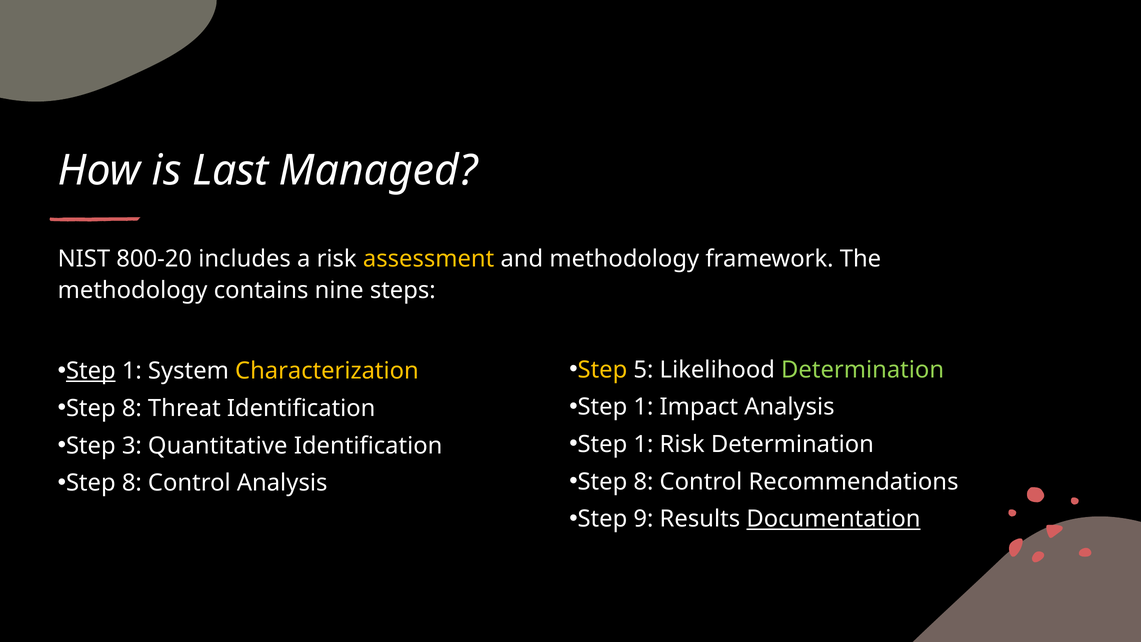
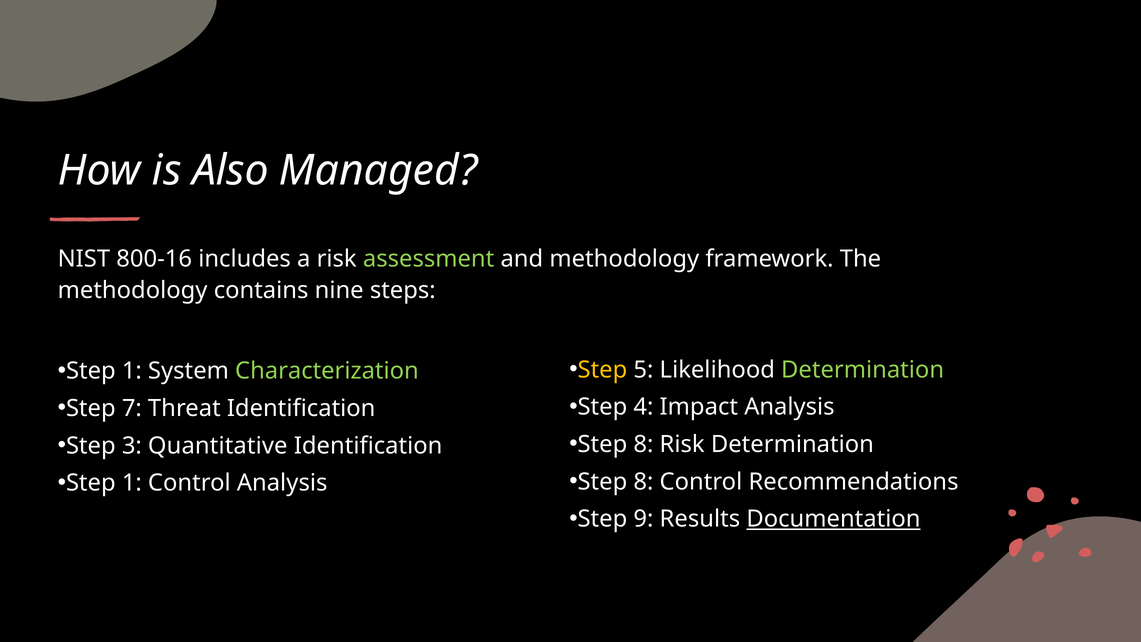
Last: Last -> Also
800-20: 800-20 -> 800-16
assessment colour: yellow -> light green
Step at (91, 371) underline: present -> none
Characterization colour: yellow -> light green
1 at (643, 407): 1 -> 4
8 at (132, 408): 8 -> 7
1 at (643, 444): 1 -> 8
8 at (132, 483): 8 -> 1
